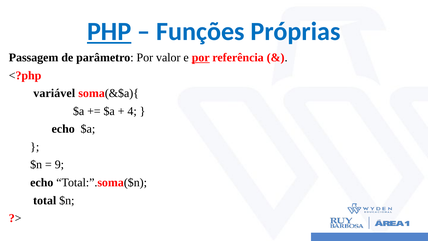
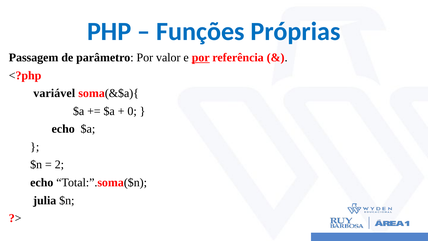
PHP underline: present -> none
4: 4 -> 0
9: 9 -> 2
total: total -> julia
